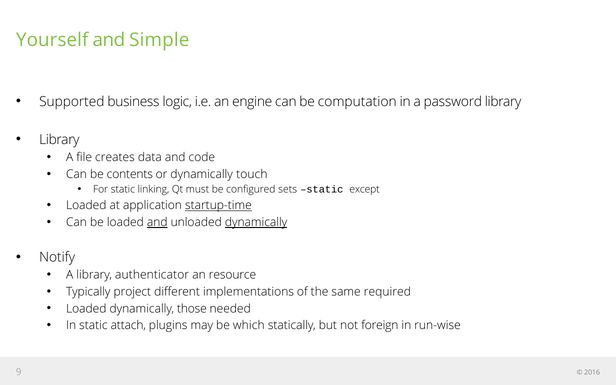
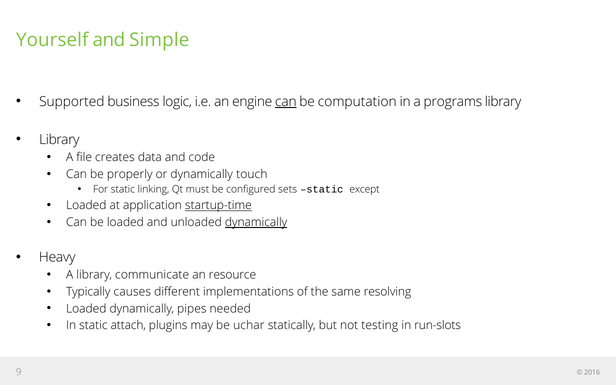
can at (286, 101) underline: none -> present
password: password -> programs
contents: contents -> properly
and at (157, 222) underline: present -> none
Notify: Notify -> Heavy
authenticator: authenticator -> communicate
project: project -> causes
required: required -> resolving
those: those -> pipes
which: which -> uchar
foreign: foreign -> testing
run-wise: run-wise -> run-slots
